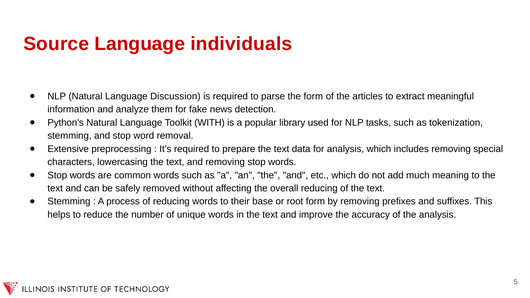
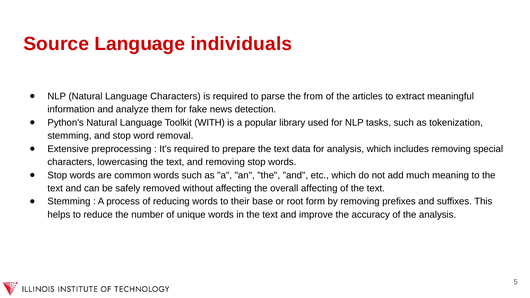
Language Discussion: Discussion -> Characters
the form: form -> from
overall reducing: reducing -> affecting
